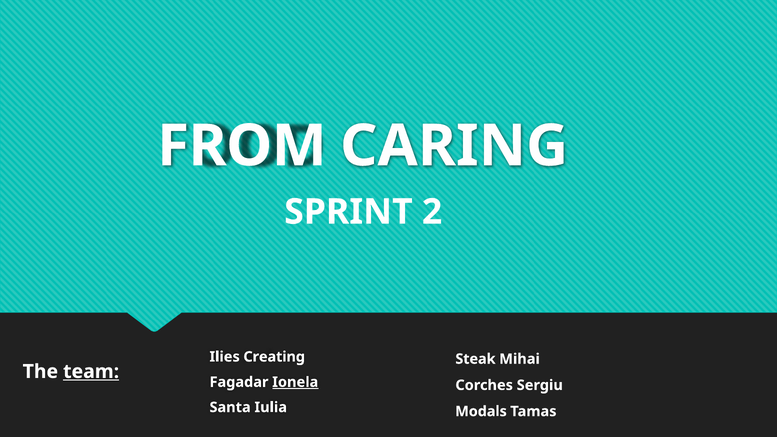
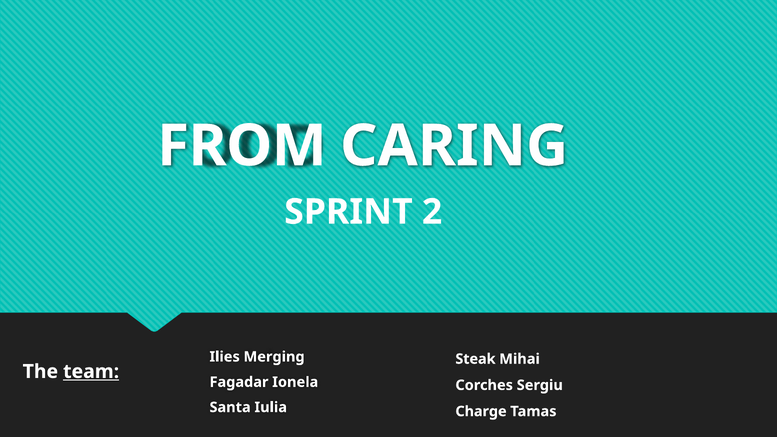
Creating: Creating -> Merging
Ionela underline: present -> none
Modals: Modals -> Charge
